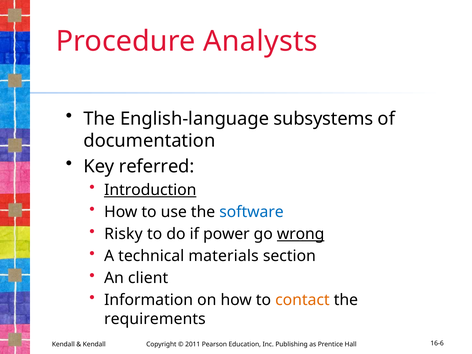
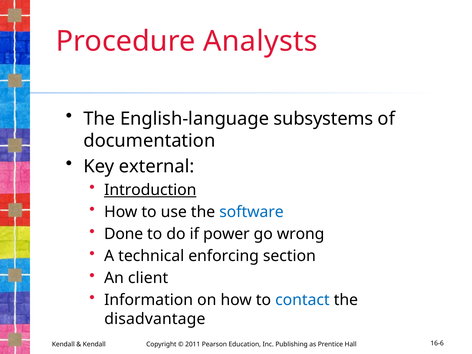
referred: referred -> external
Risky: Risky -> Done
wrong underline: present -> none
materials: materials -> enforcing
contact colour: orange -> blue
requirements: requirements -> disadvantage
